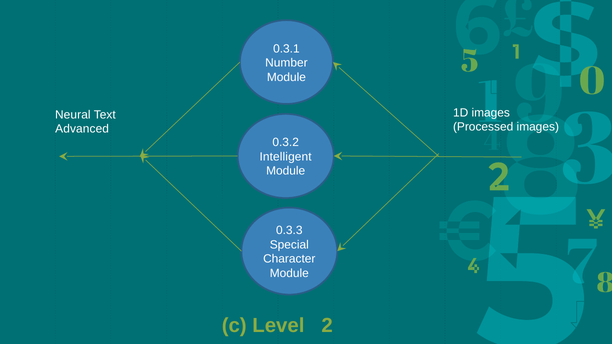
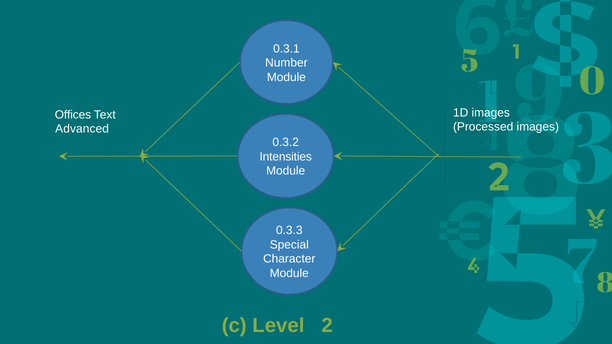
Neural: Neural -> Offices
Intelligent: Intelligent -> Intensities
